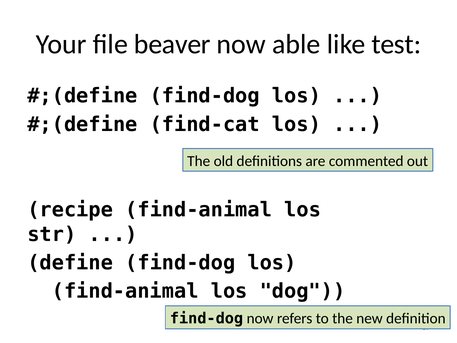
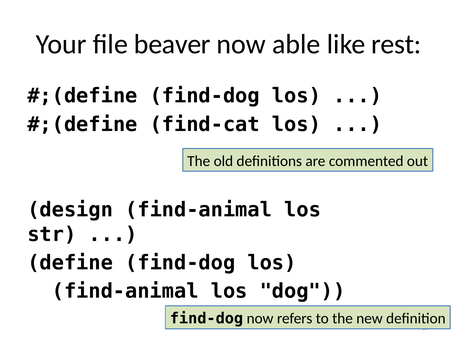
test: test -> rest
recipe: recipe -> design
